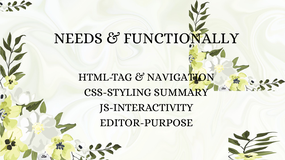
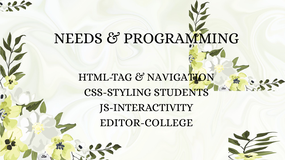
FUNCTIONALLY: FUNCTIONALLY -> PROGRAMMING
SUMMARY: SUMMARY -> STUDENTS
EDITOR-PURPOSE: EDITOR-PURPOSE -> EDITOR-COLLEGE
